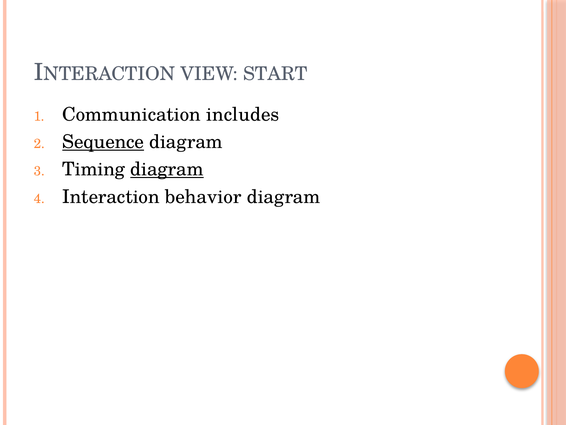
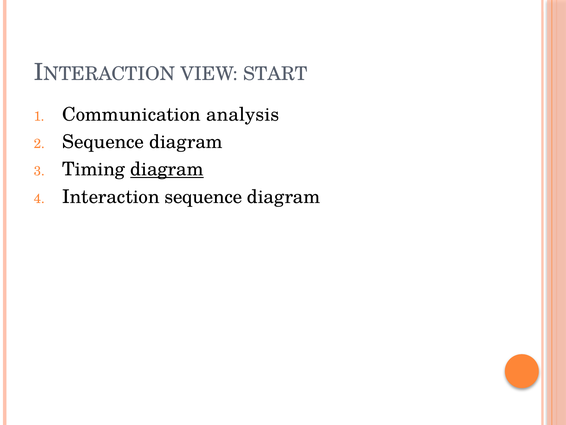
includes: includes -> analysis
Sequence at (103, 142) underline: present -> none
Interaction behavior: behavior -> sequence
